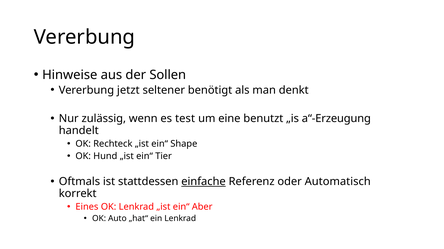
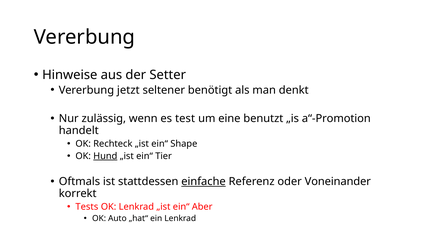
Sollen: Sollen -> Setter
a“-Erzeugung: a“-Erzeugung -> a“-Promotion
Hund underline: none -> present
Automatisch: Automatisch -> Voneinander
Eines: Eines -> Tests
